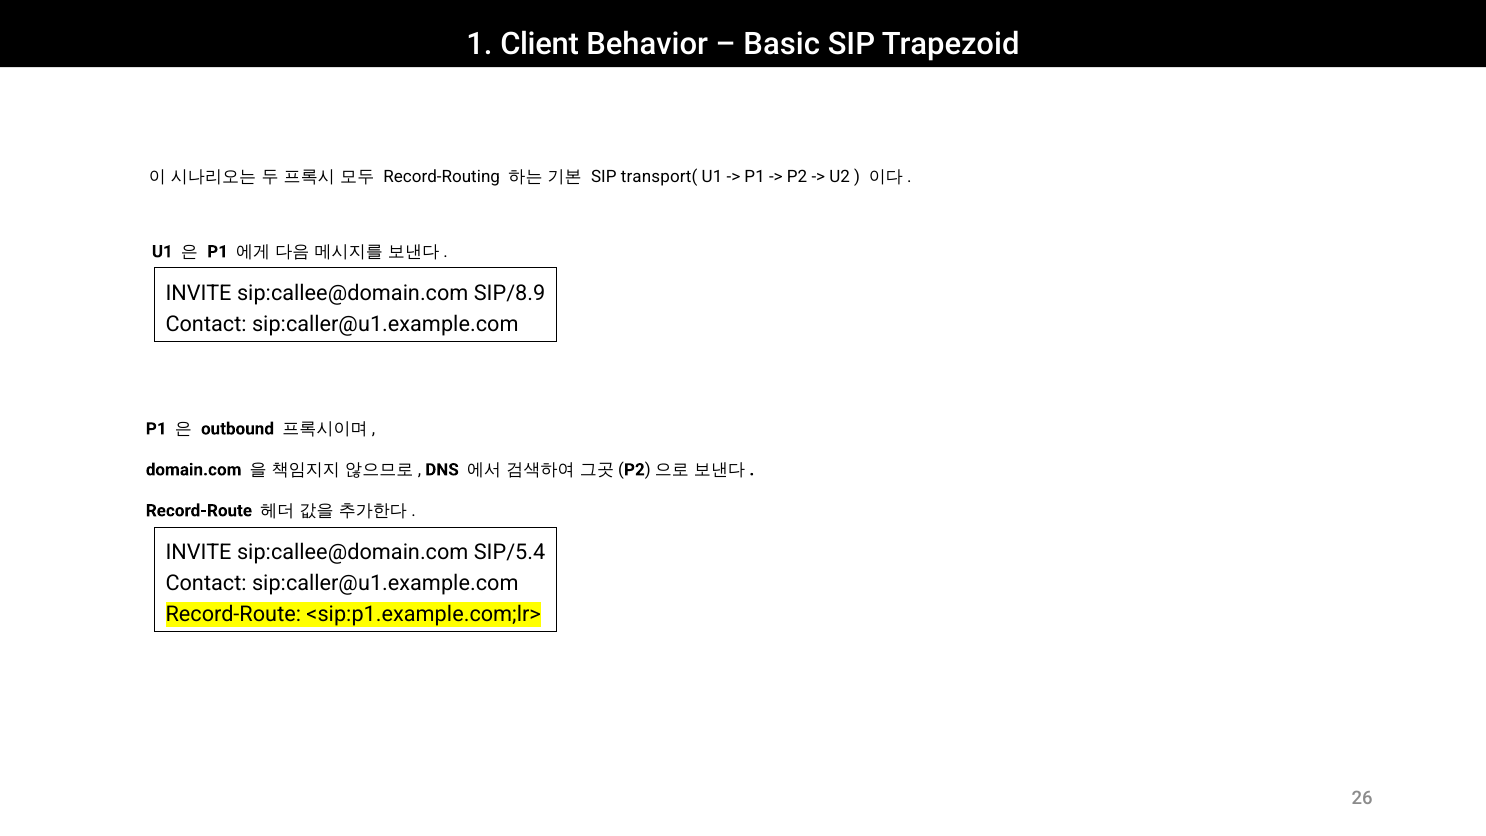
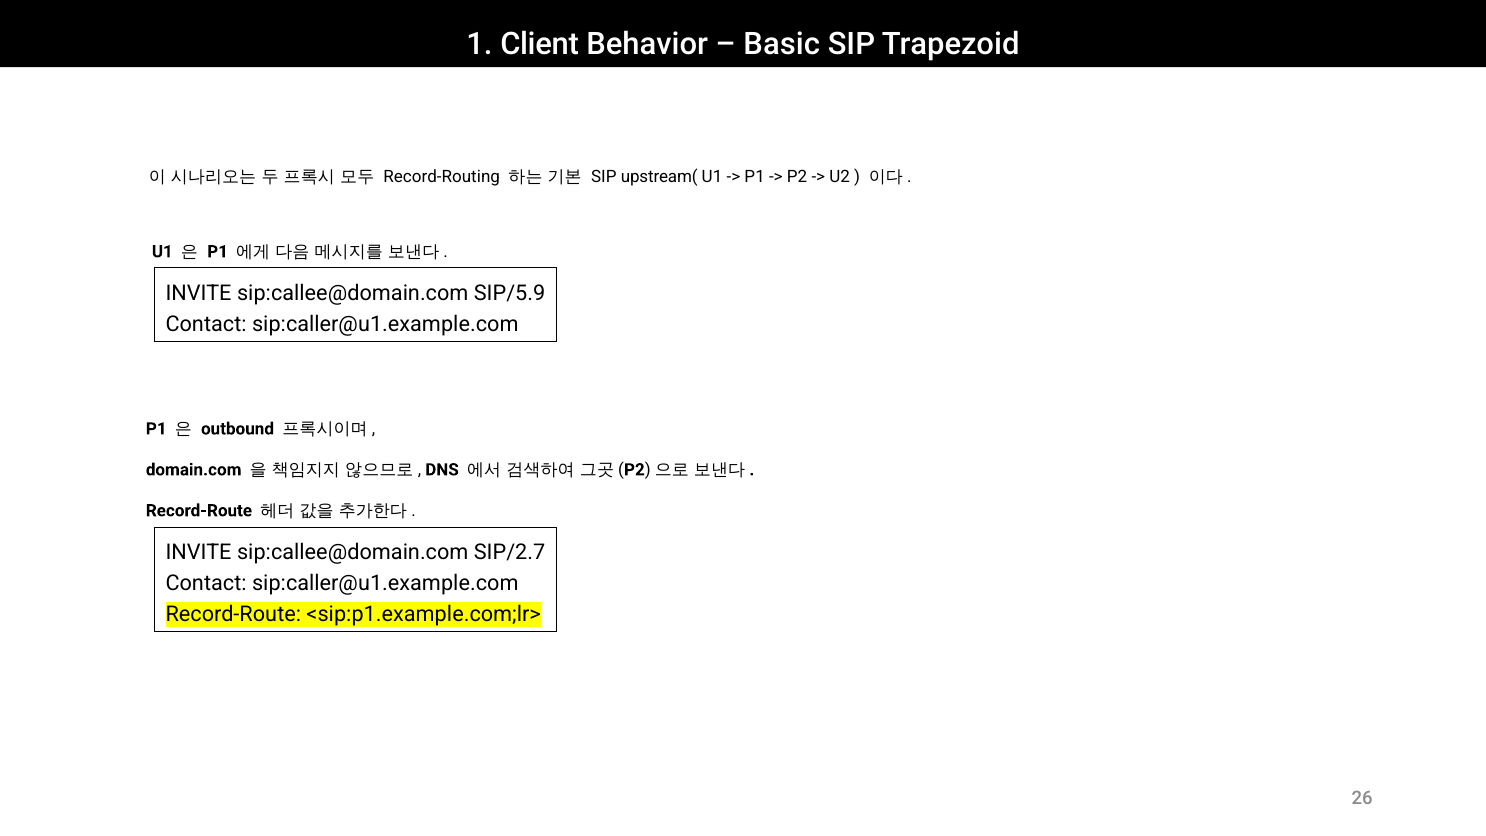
transport(: transport( -> upstream(
SIP/8.9: SIP/8.9 -> SIP/5.9
SIP/5.4: SIP/5.4 -> SIP/2.7
